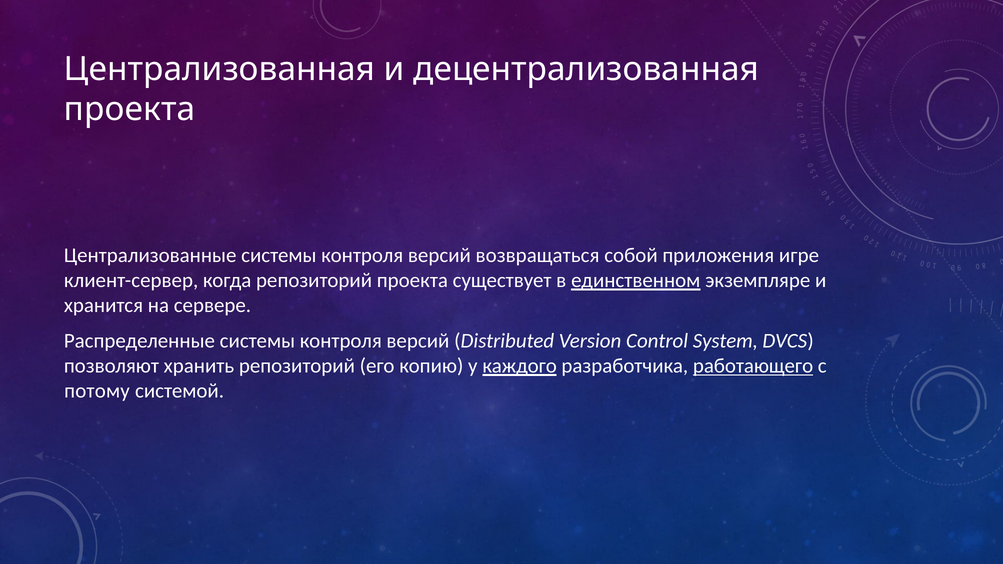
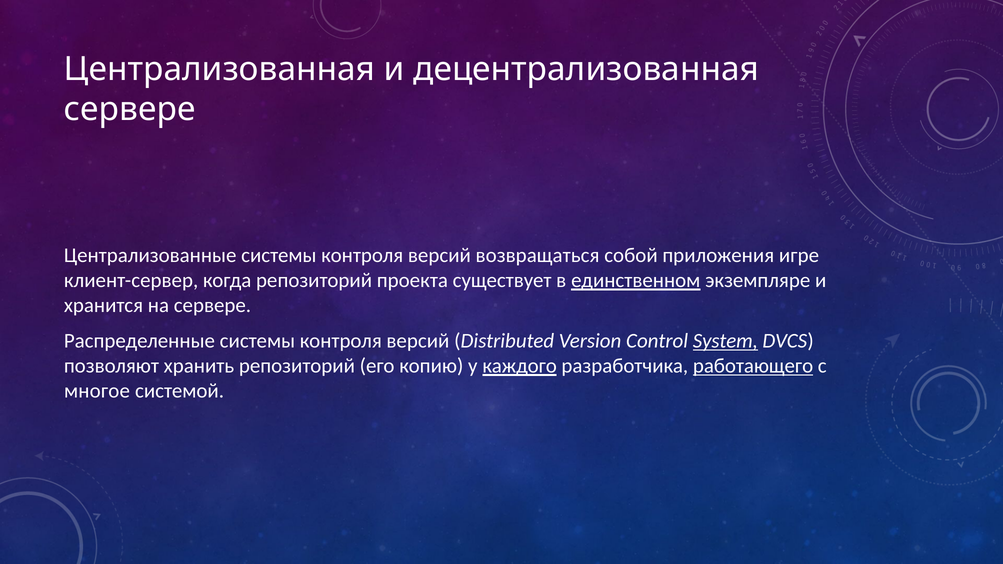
проекта at (130, 109): проекта -> сервере
System underline: none -> present
потому: потому -> многое
